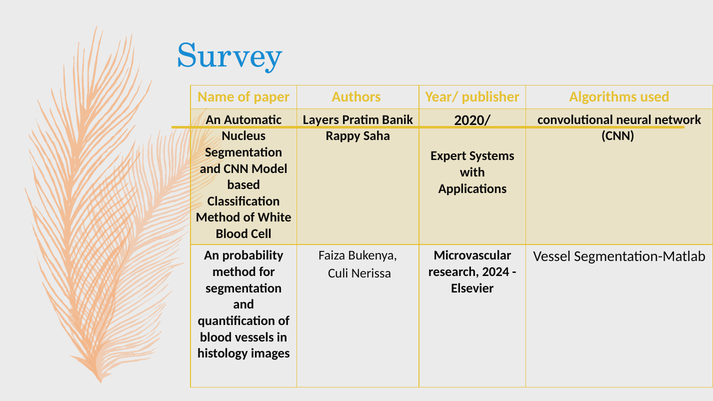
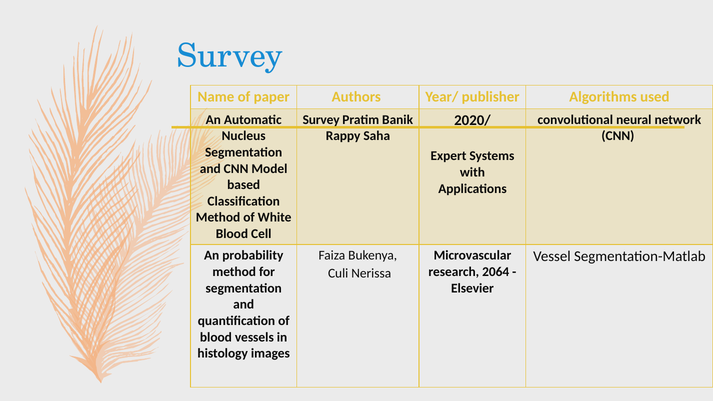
Layers at (321, 120): Layers -> Survey
2024: 2024 -> 2064
